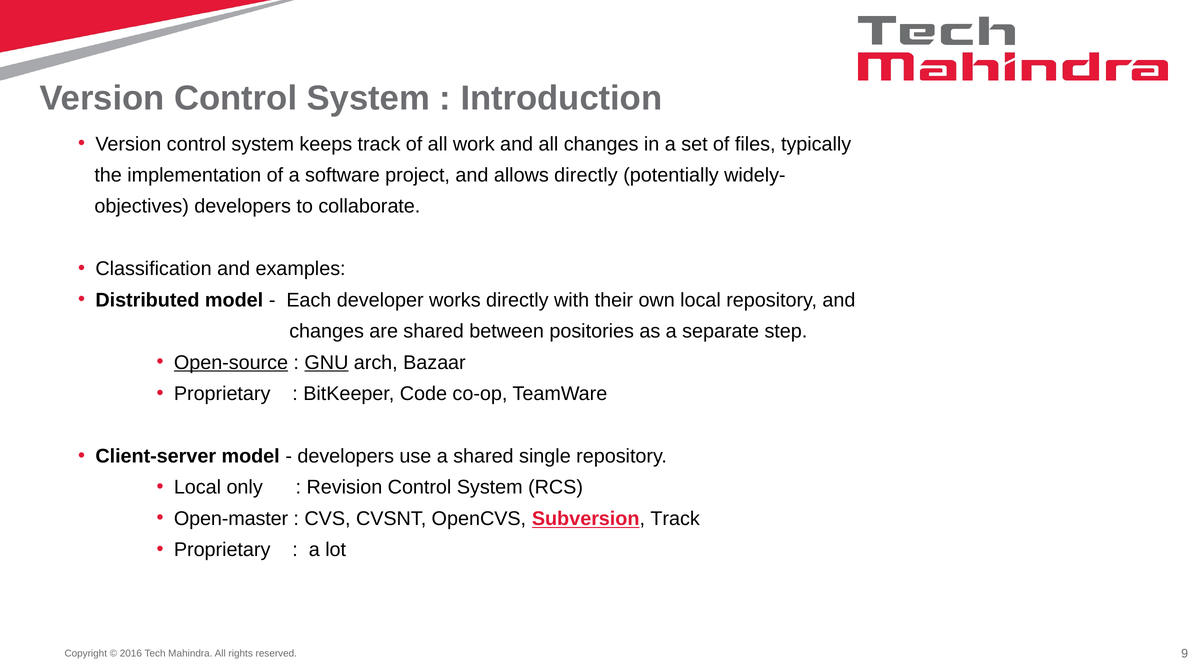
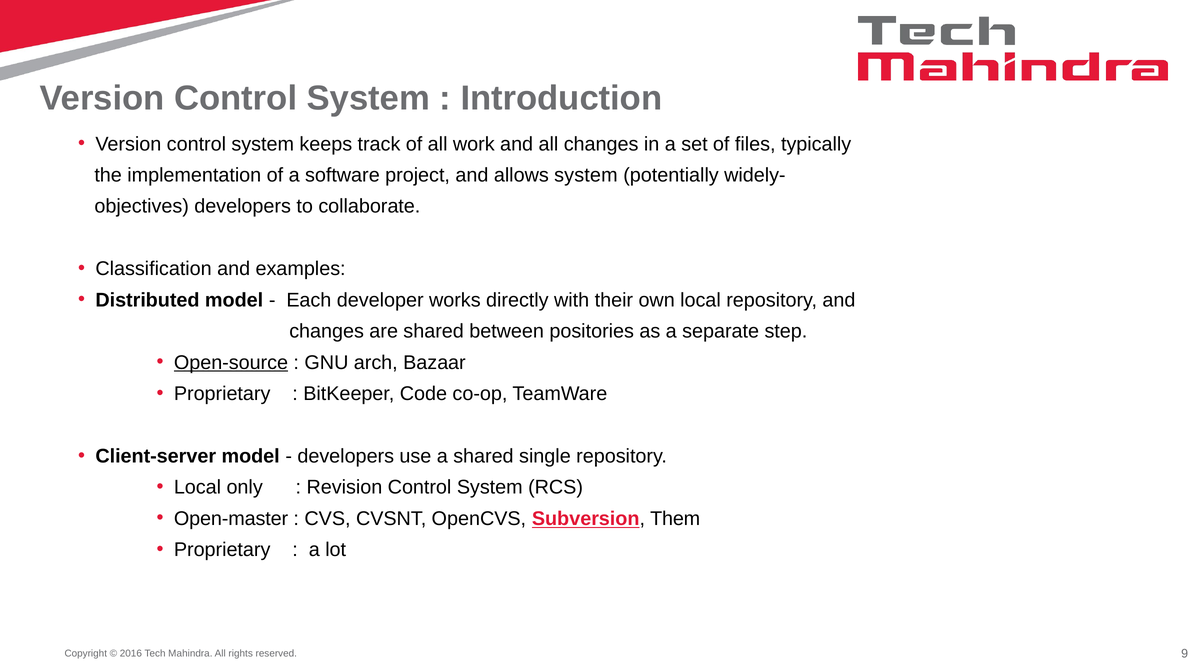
allows directly: directly -> system
GNU underline: present -> none
Subversion Track: Track -> Them
